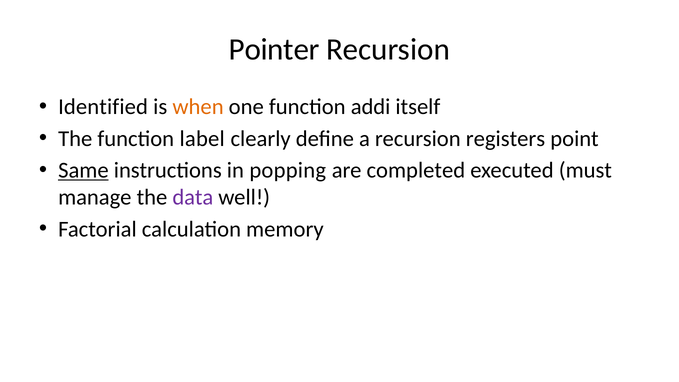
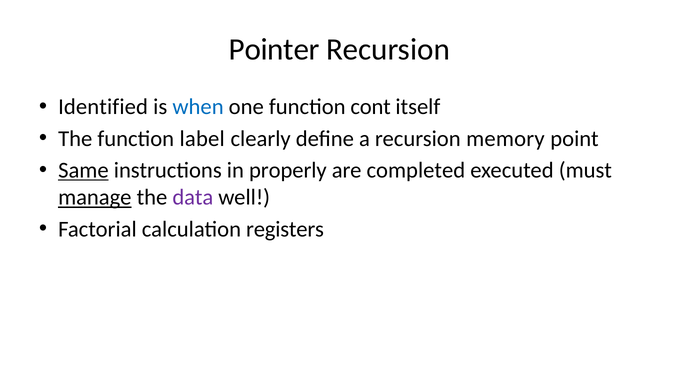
when colour: orange -> blue
addi: addi -> cont
registers: registers -> memory
popping: popping -> properly
manage underline: none -> present
memory: memory -> registers
